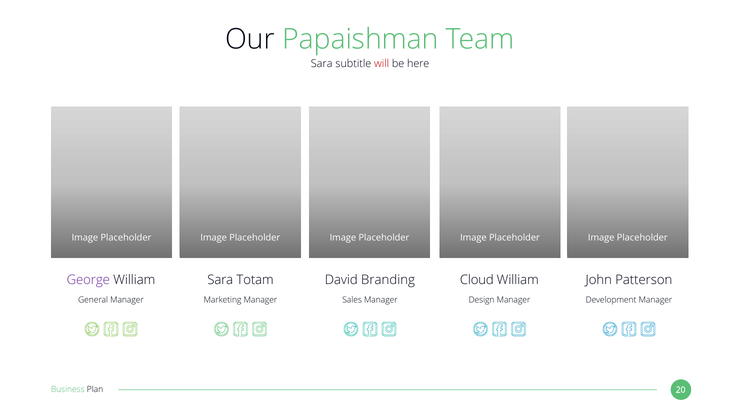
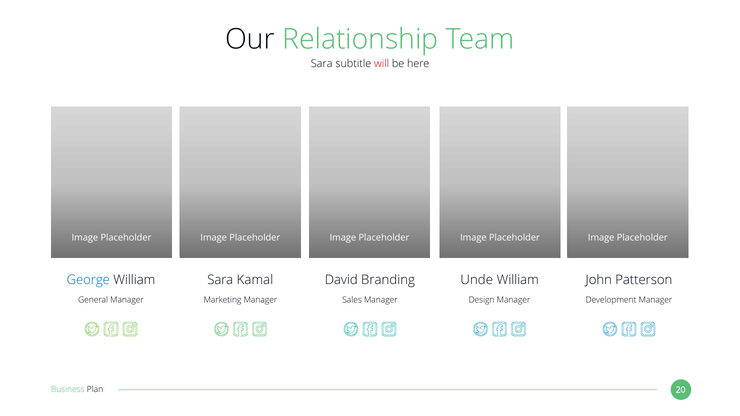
Papaishman: Papaishman -> Relationship
George colour: purple -> blue
Totam: Totam -> Kamal
Cloud: Cloud -> Unde
